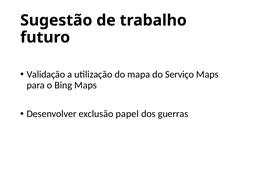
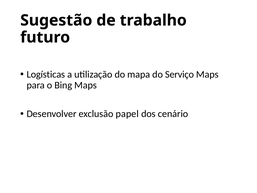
Validação: Validação -> Logísticas
guerras: guerras -> cenário
